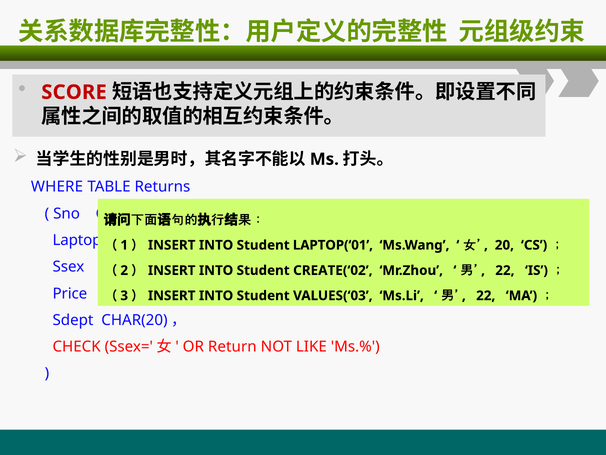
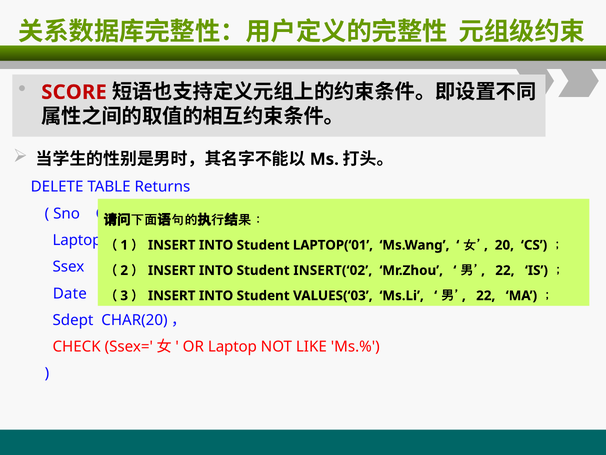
WHERE: WHERE -> DELETE
CREATE(‘02: CREATE(‘02 -> INSERT(‘02
Price: Price -> Date
OR Return: Return -> Laptop
